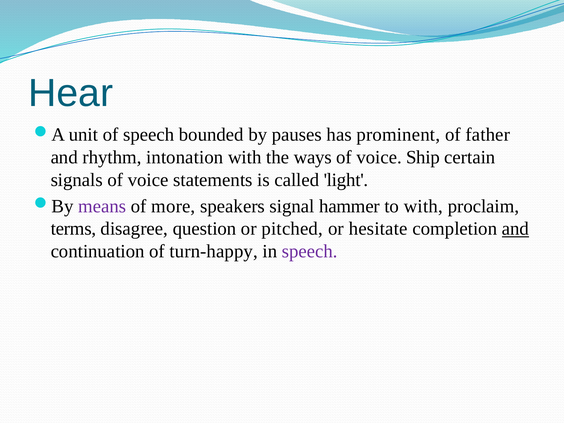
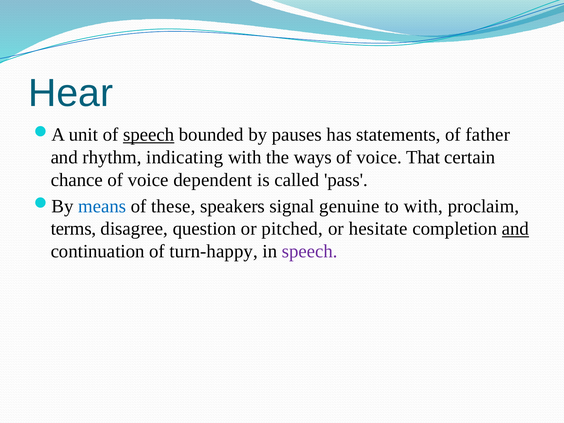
speech at (149, 135) underline: none -> present
prominent: prominent -> statements
intonation: intonation -> indicating
Ship: Ship -> That
signals: signals -> chance
statements: statements -> dependent
light: light -> pass
means colour: purple -> blue
more: more -> these
hammer: hammer -> genuine
